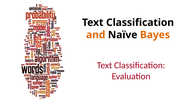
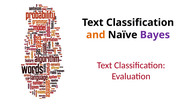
Bayes colour: orange -> purple
